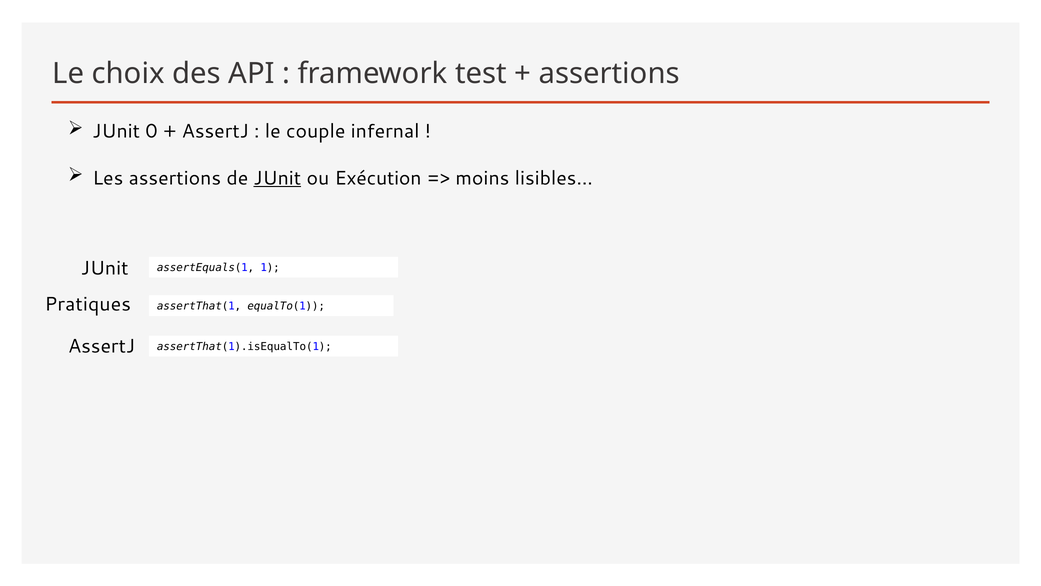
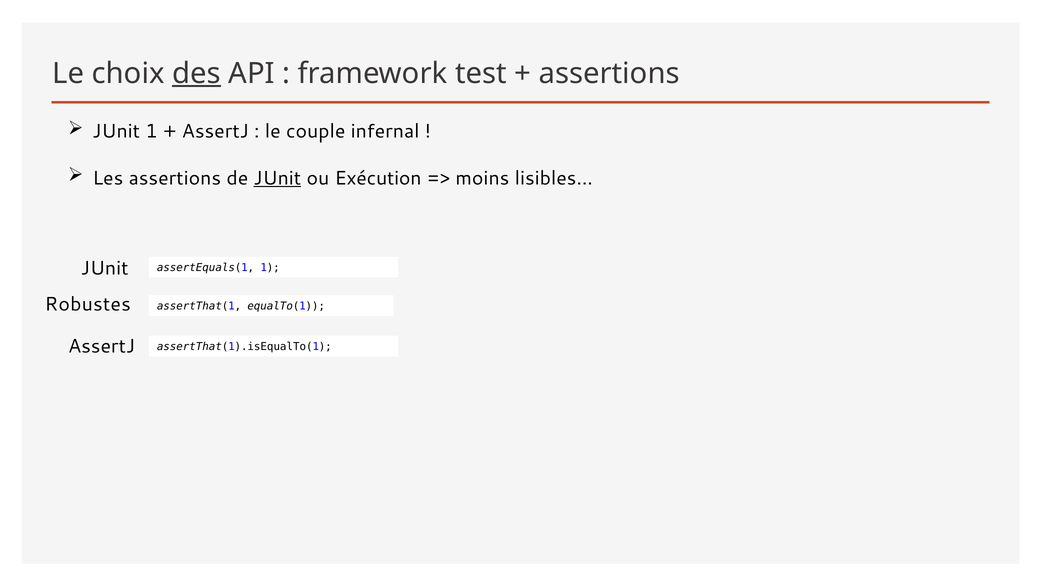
des underline: none -> present
JUnit 0: 0 -> 1
Pratiques: Pratiques -> Robustes
